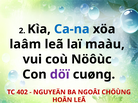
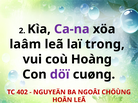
Ca-na colour: blue -> purple
maàu: maàu -> trong
Nöôùc: Nöôùc -> Hoàng
